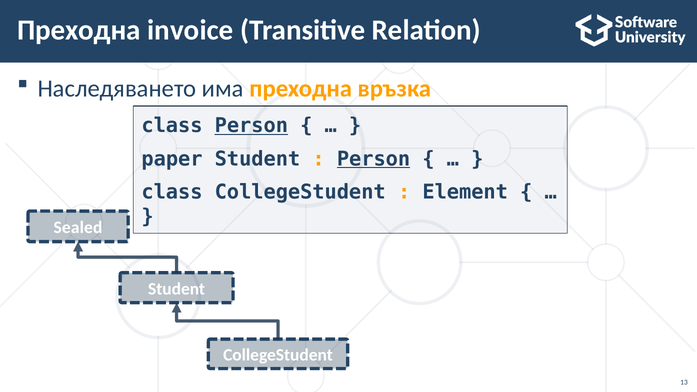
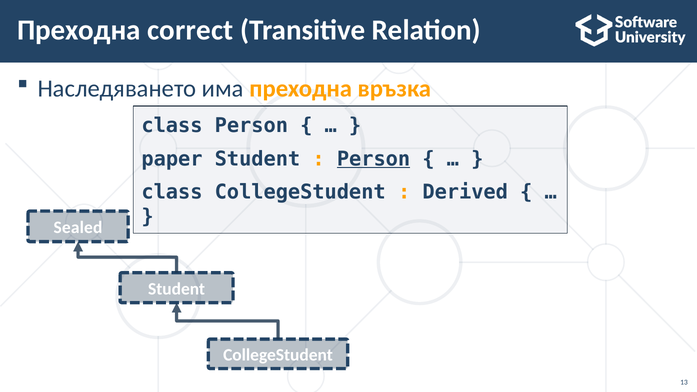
invoice: invoice -> correct
Person at (251, 126) underline: present -> none
Element: Element -> Derived
